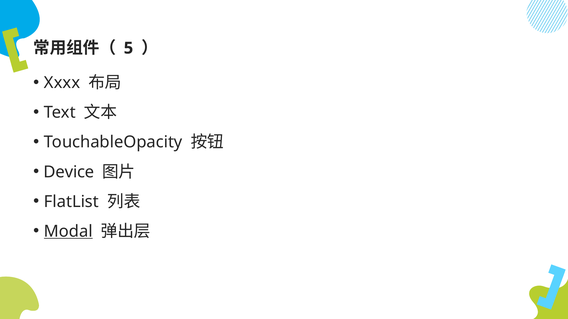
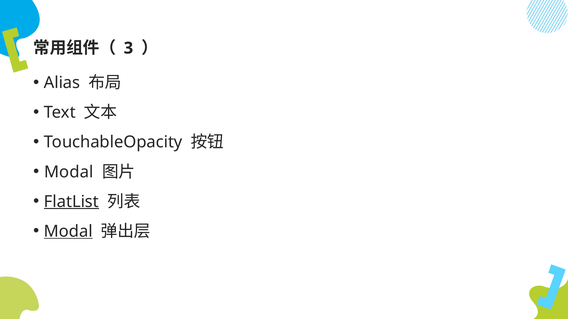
5: 5 -> 3
Xxxx: Xxxx -> Alias
Device at (69, 172): Device -> Modal
FlatList underline: none -> present
